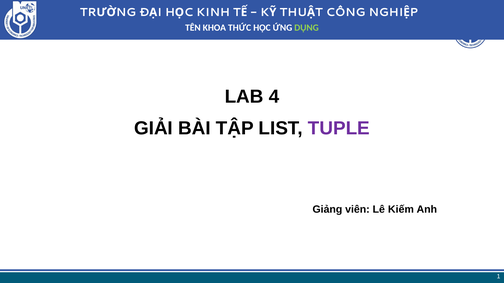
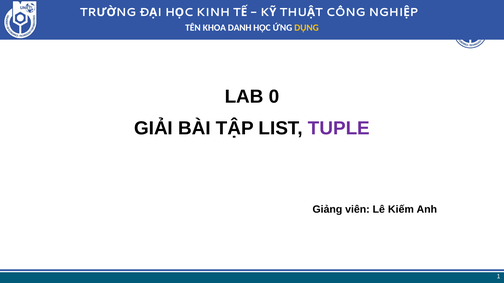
THỨC: THỨC -> DANH
DỤNG colour: light green -> yellow
4: 4 -> 0
